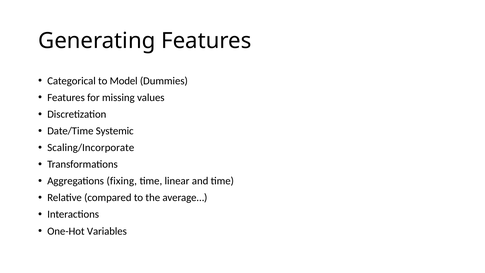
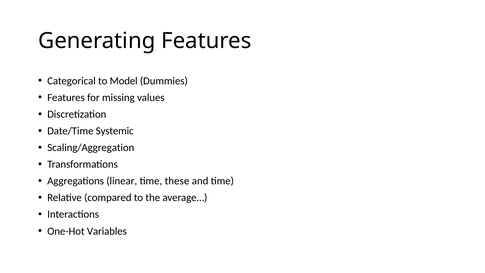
Scaling/Incorporate: Scaling/Incorporate -> Scaling/Aggregation
fixing: fixing -> linear
linear: linear -> these
